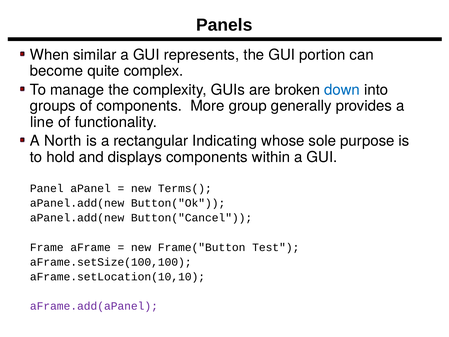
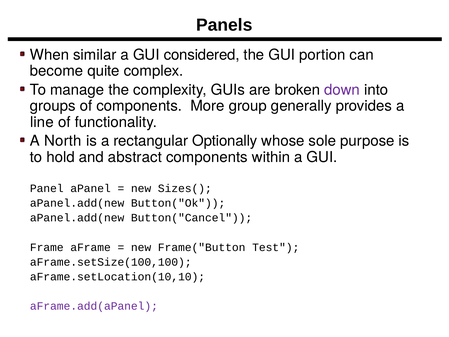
represents: represents -> considered
down colour: blue -> purple
Indicating: Indicating -> Optionally
displays: displays -> abstract
Terms(: Terms( -> Sizes(
